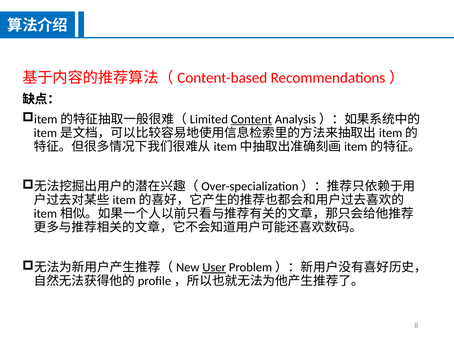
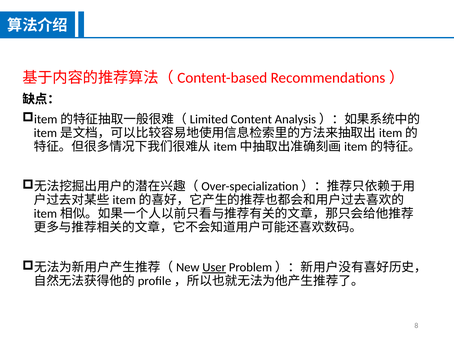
Content underline: present -> none
